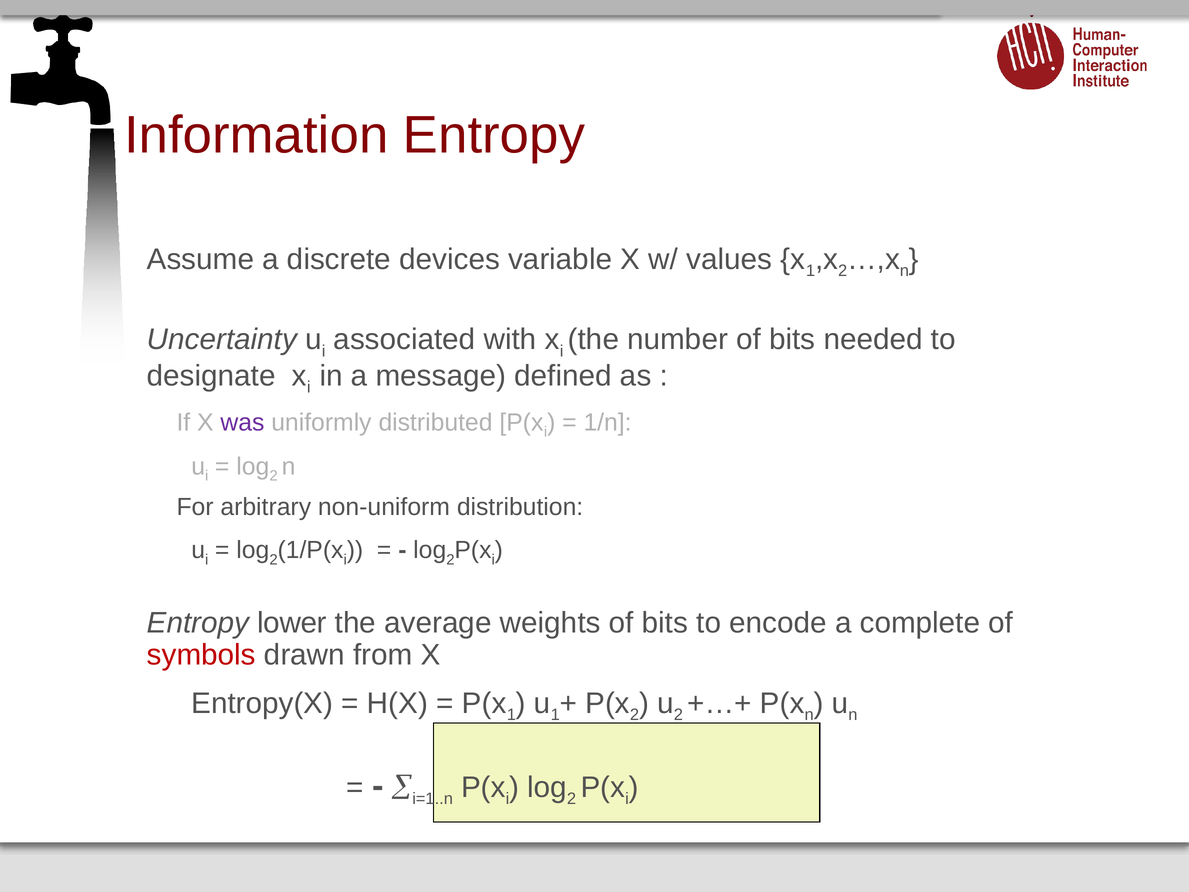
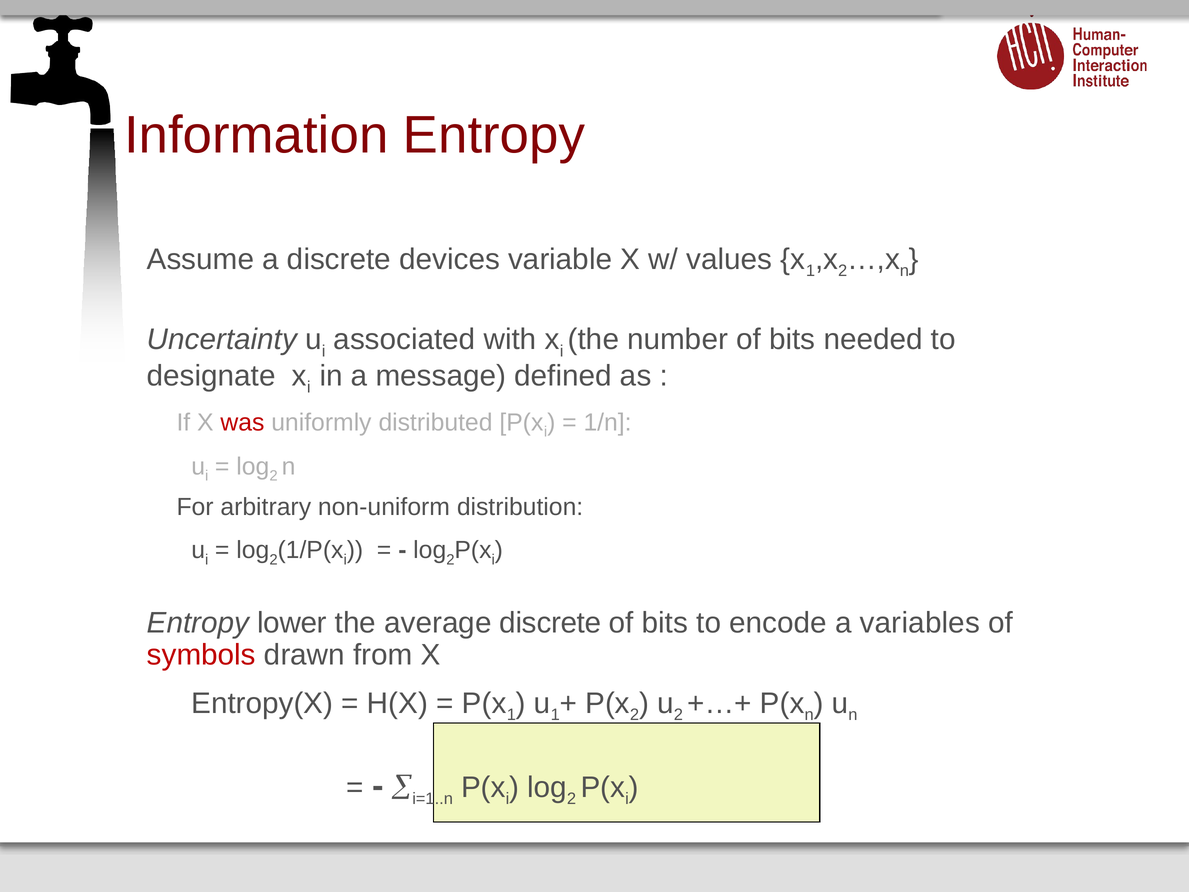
was colour: purple -> red
average weights: weights -> discrete
complete: complete -> variables
